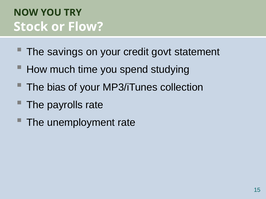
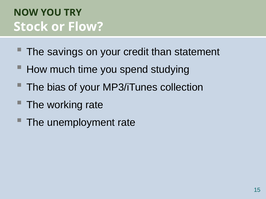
govt: govt -> than
payrolls: payrolls -> working
